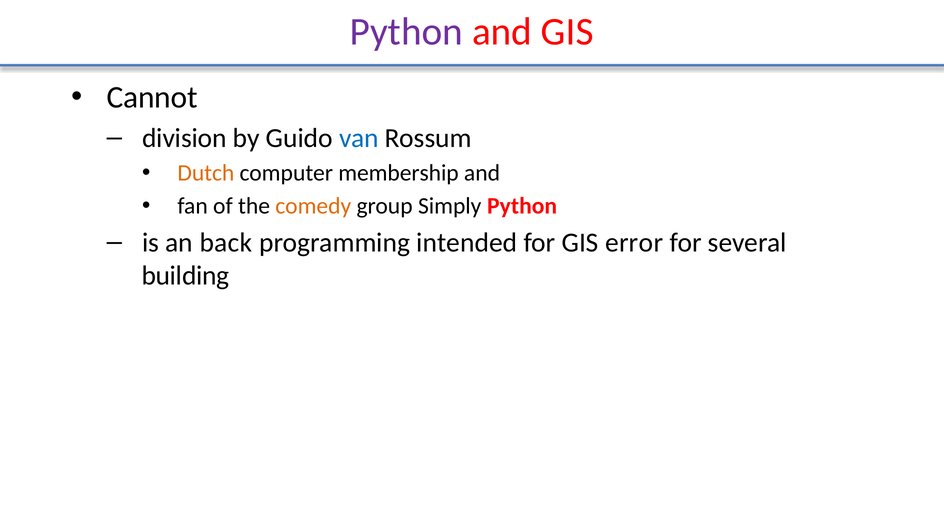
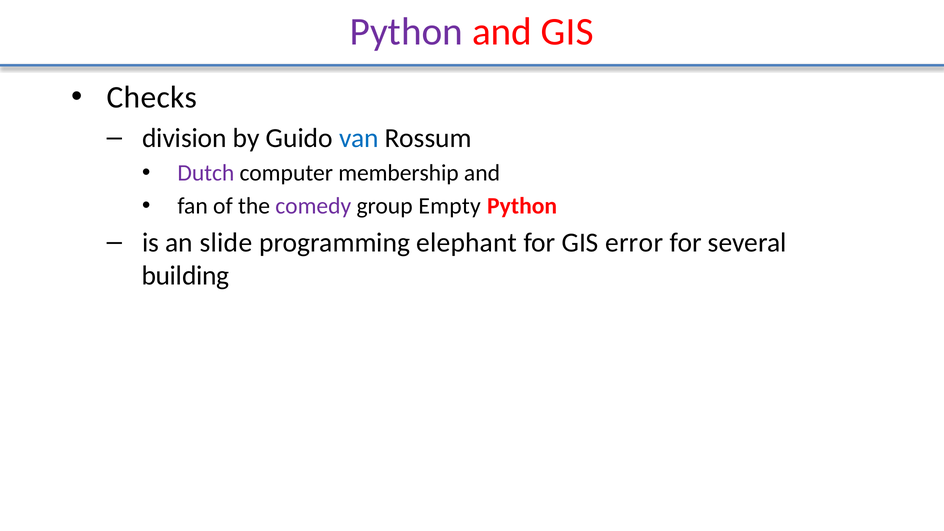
Cannot: Cannot -> Checks
Dutch colour: orange -> purple
comedy colour: orange -> purple
Simply: Simply -> Empty
back: back -> slide
intended: intended -> elephant
